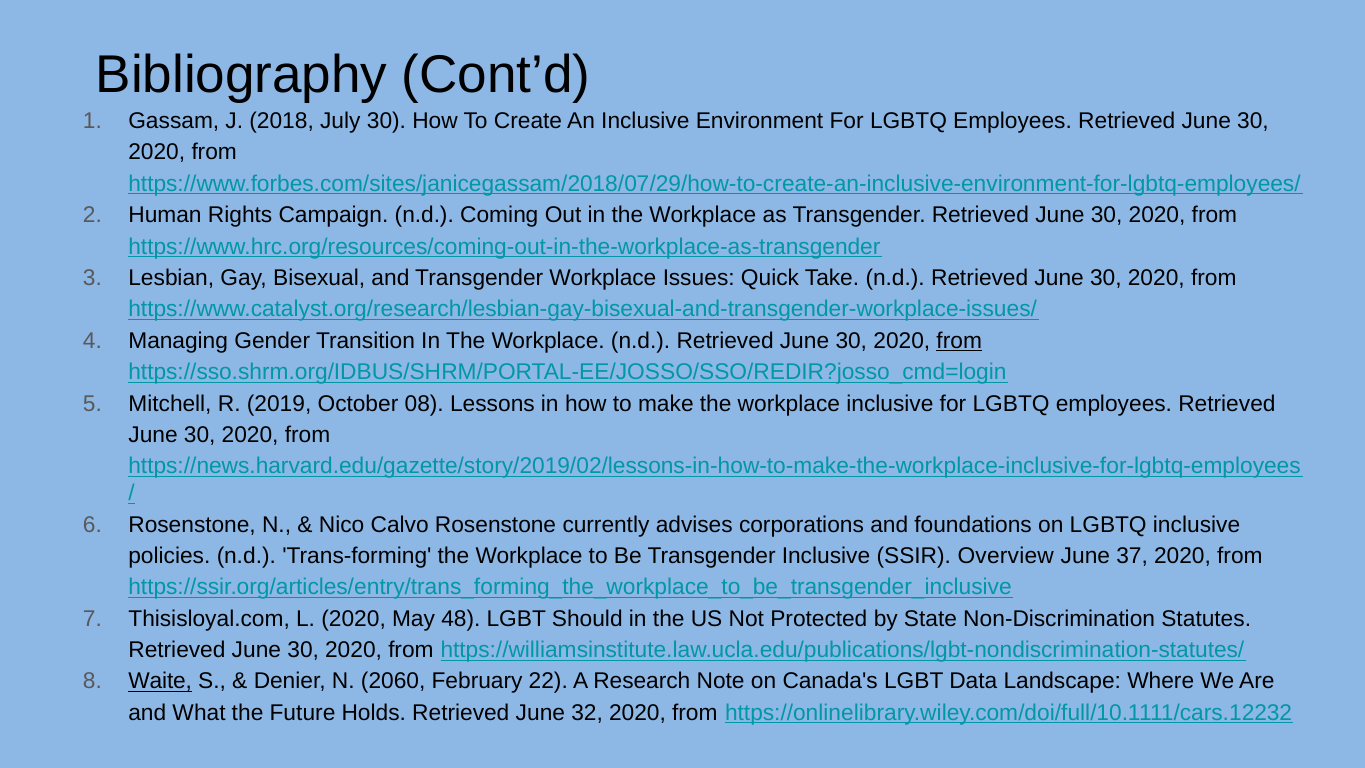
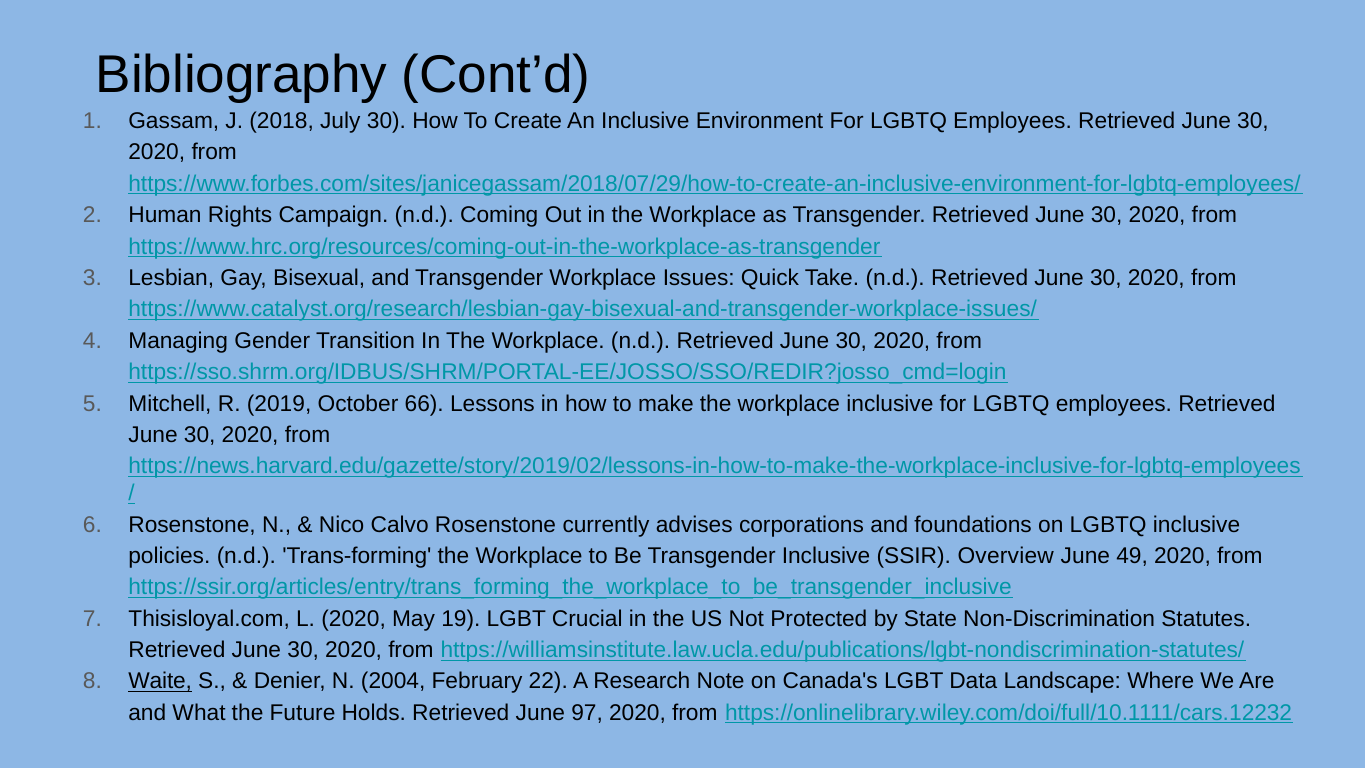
from at (959, 341) underline: present -> none
08: 08 -> 66
37: 37 -> 49
48: 48 -> 19
Should: Should -> Crucial
2060: 2060 -> 2004
32: 32 -> 97
